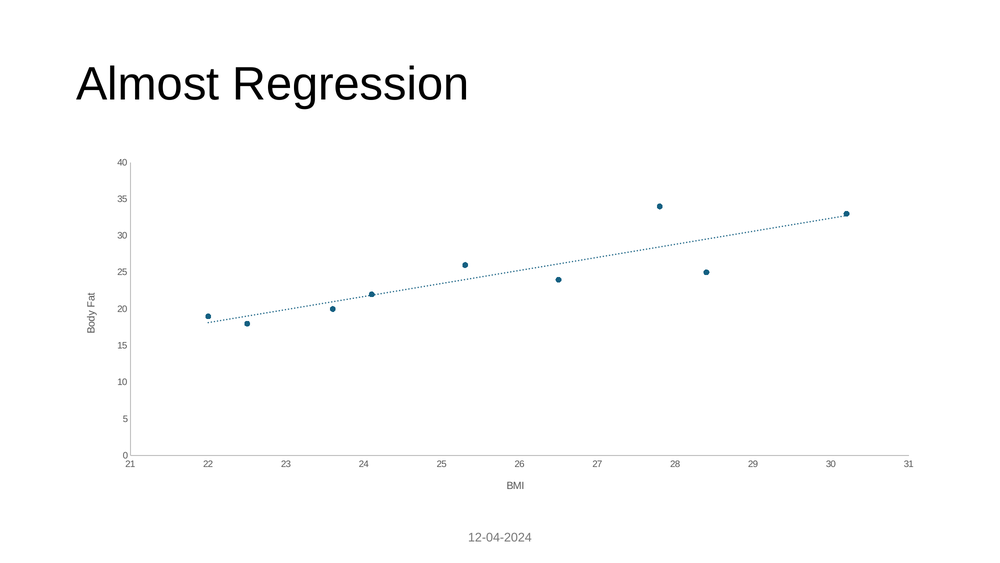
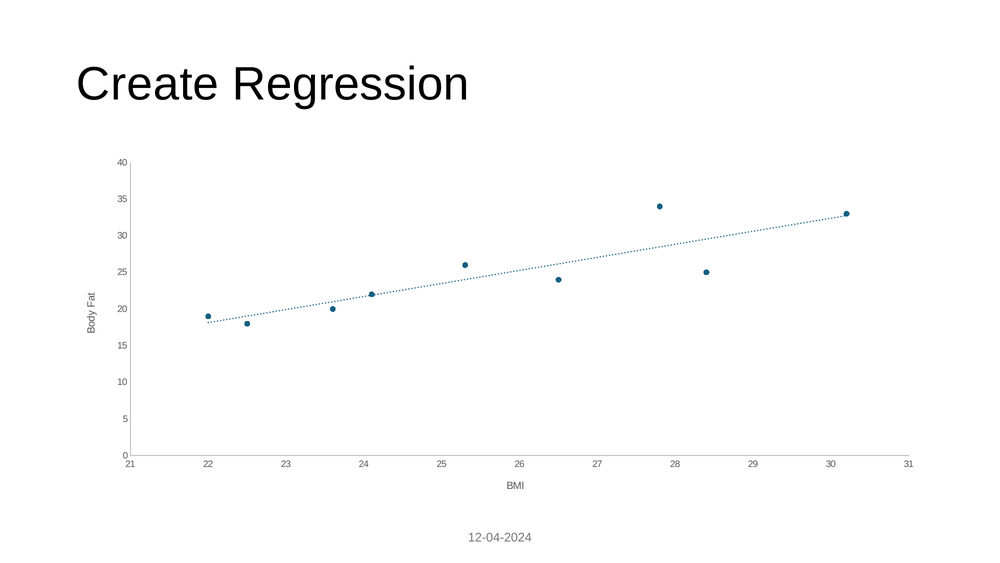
Almost: Almost -> Create
